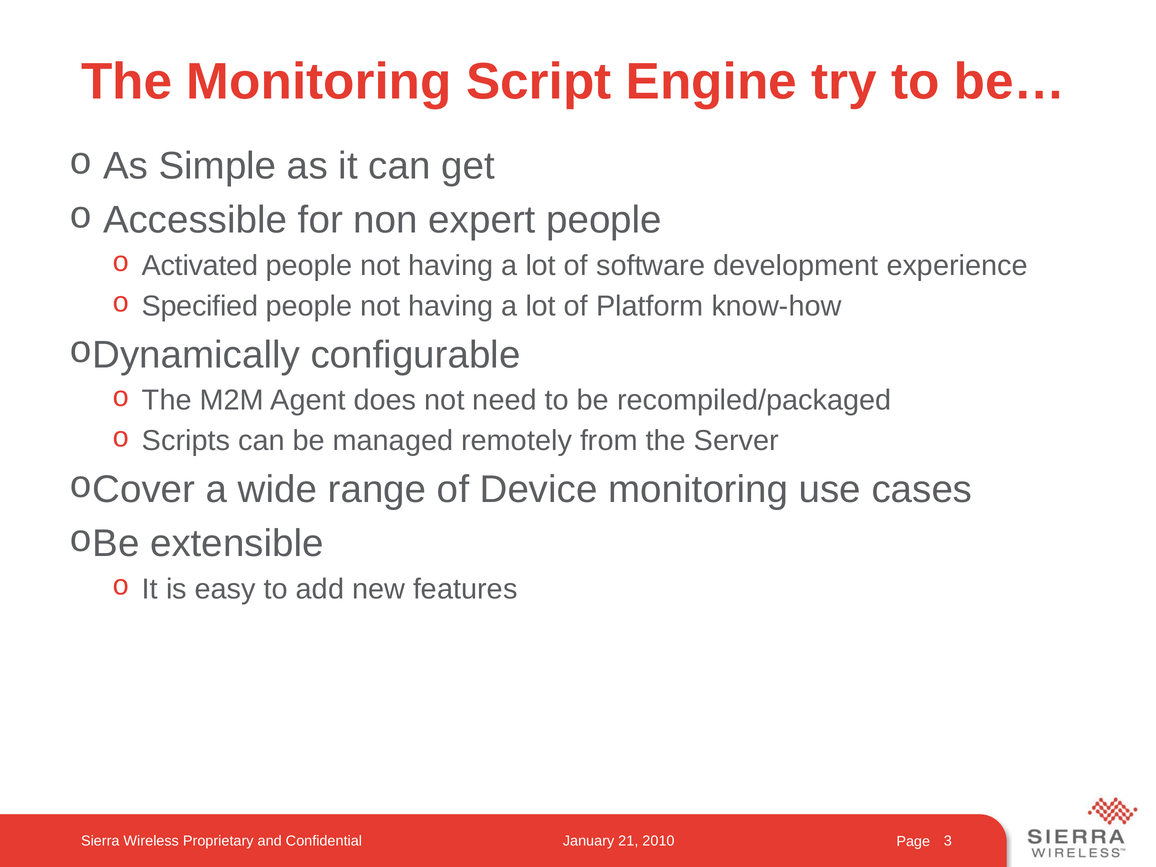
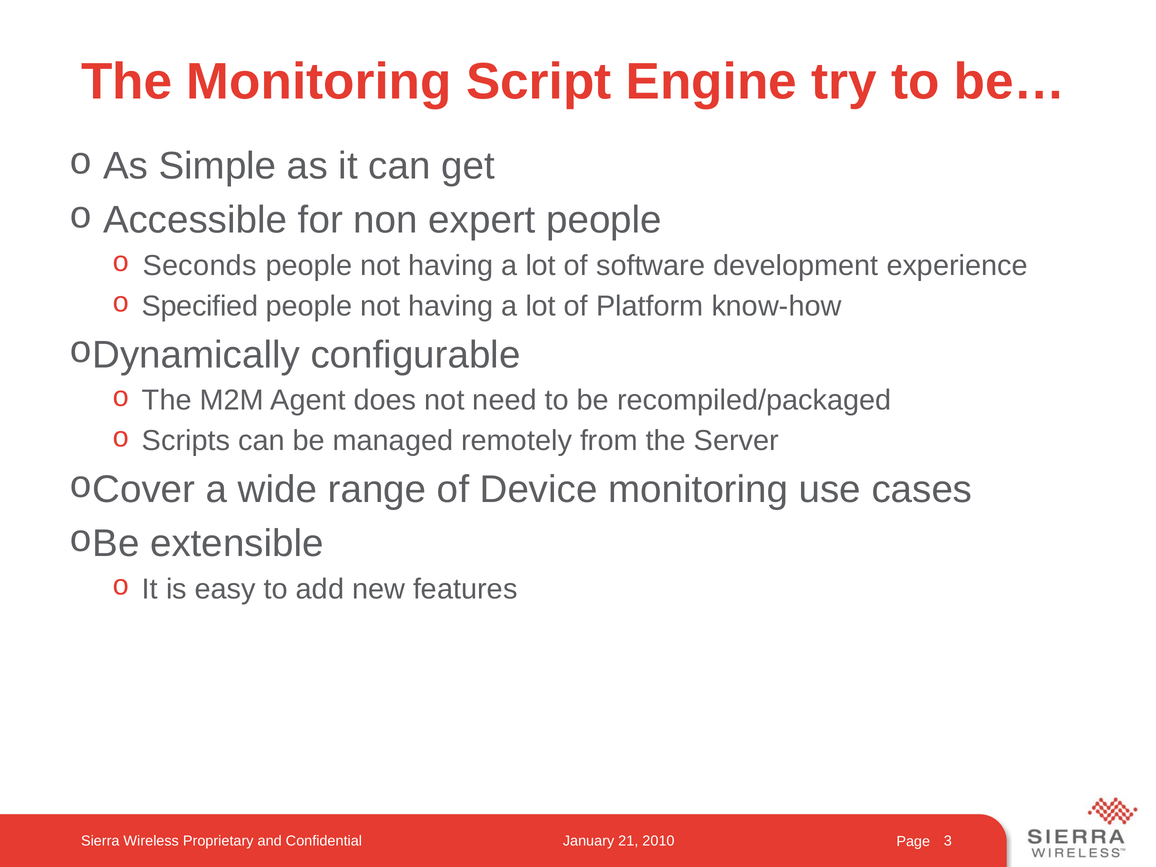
Activated: Activated -> Seconds
